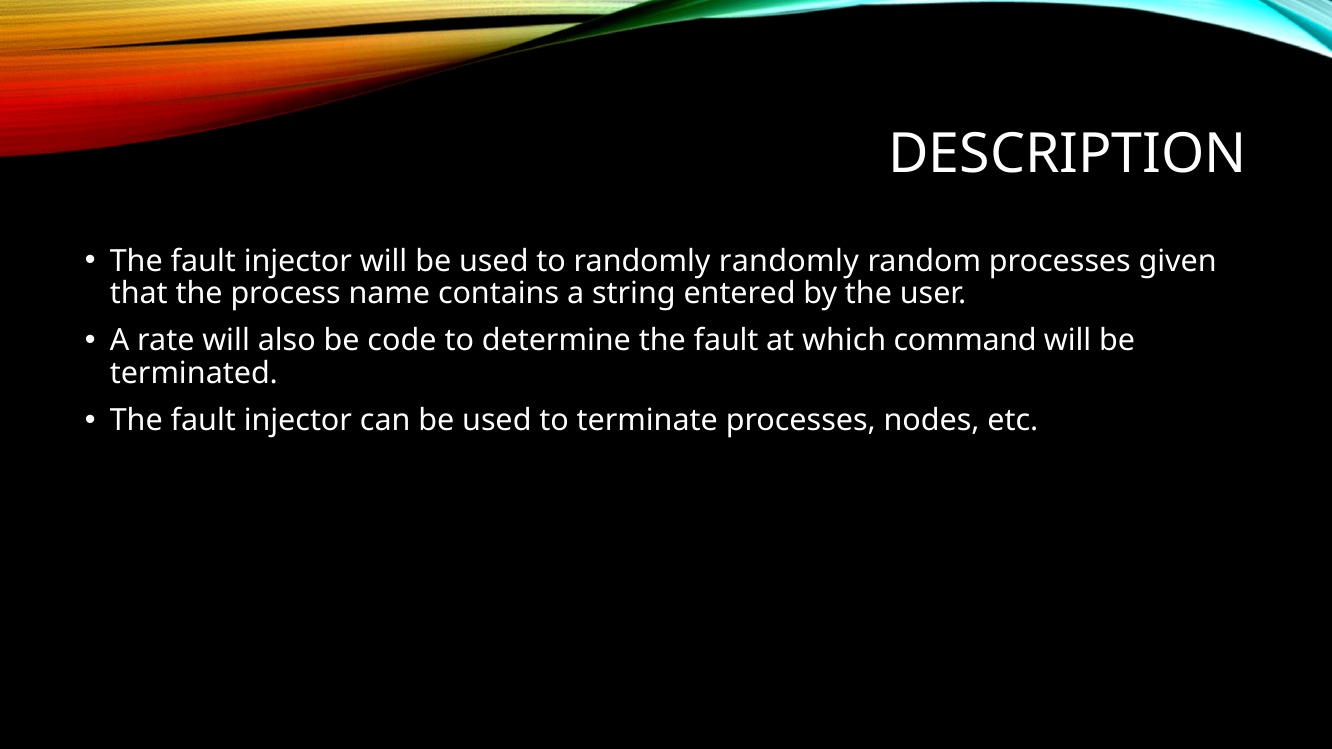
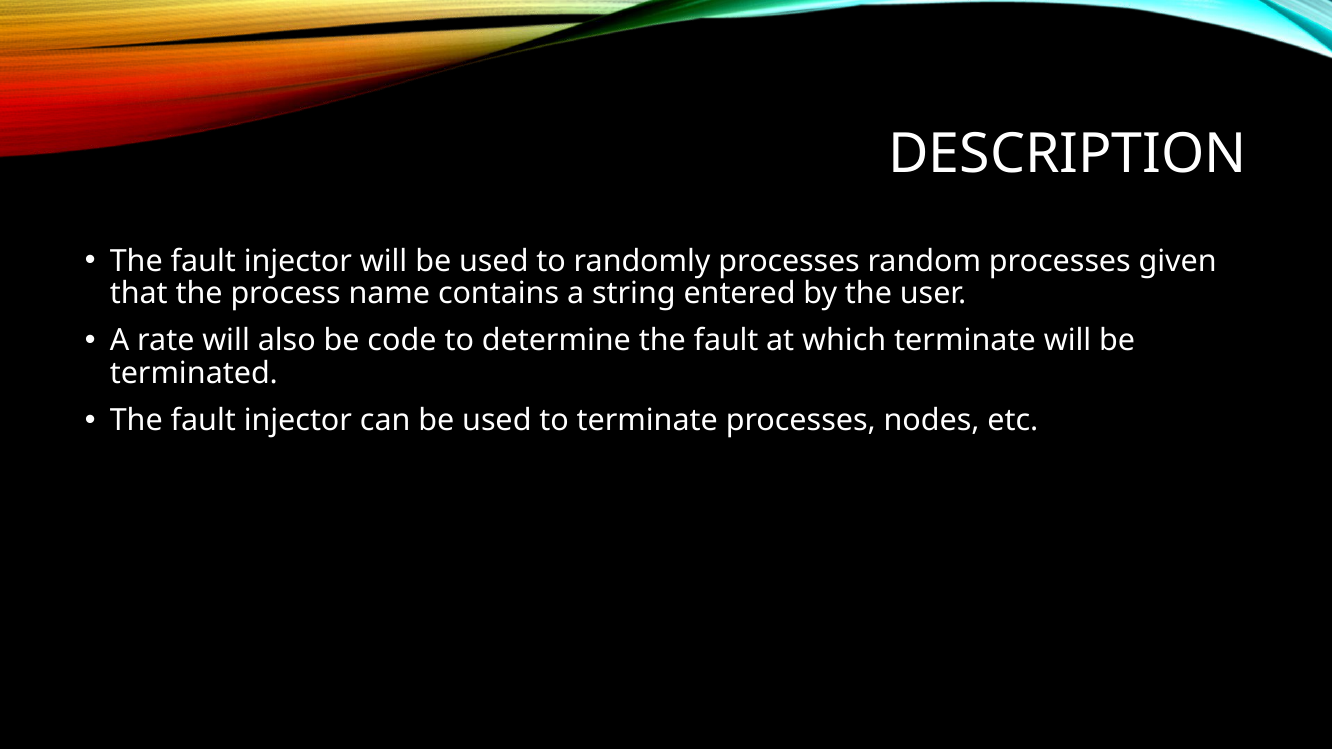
randomly randomly: randomly -> processes
which command: command -> terminate
